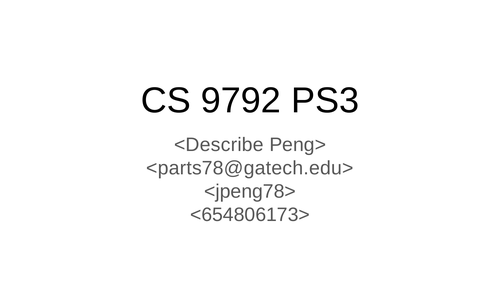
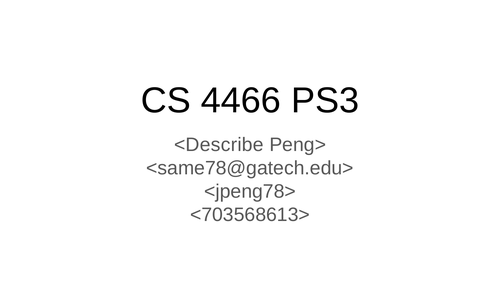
9792: 9792 -> 4466
<parts78@gatech.edu>: <parts78@gatech.edu> -> <same78@gatech.edu>
<654806173>: <654806173> -> <703568613>
